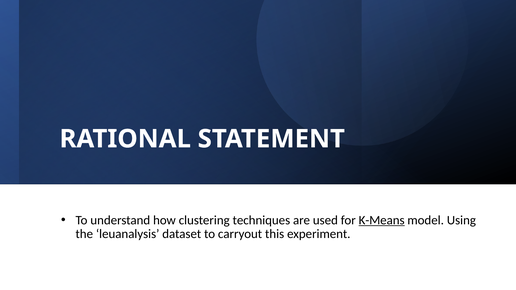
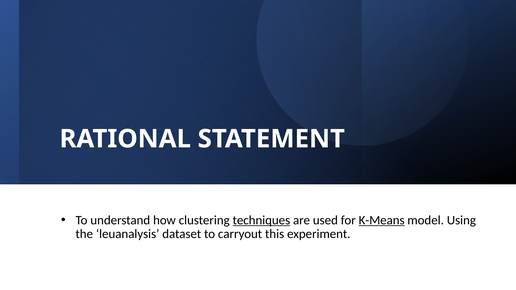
techniques underline: none -> present
